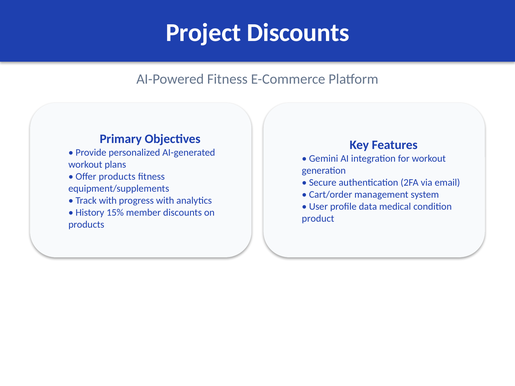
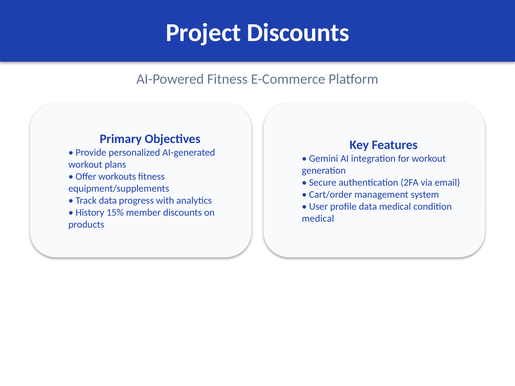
Offer products: products -> workouts
Track with: with -> data
product at (318, 219): product -> medical
